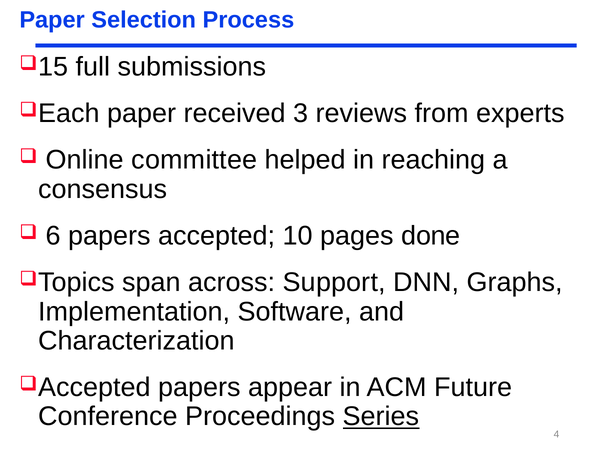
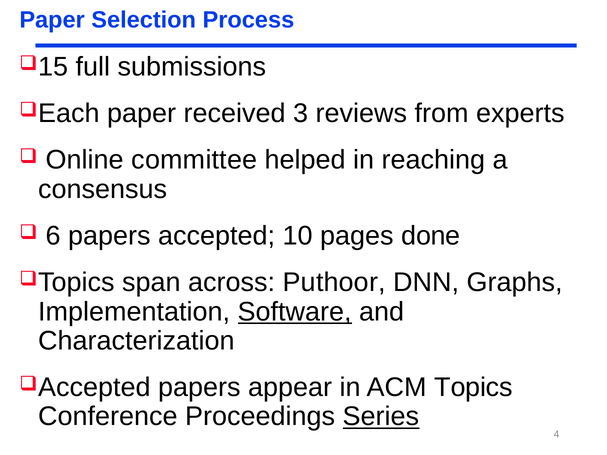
Support: Support -> Puthoor
Software underline: none -> present
ACM Future: Future -> Topics
